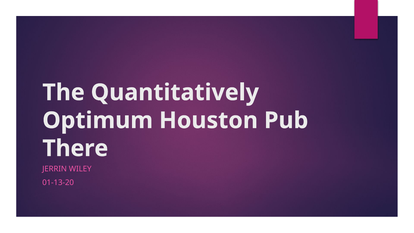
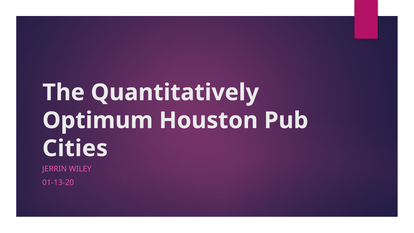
There: There -> Cities
